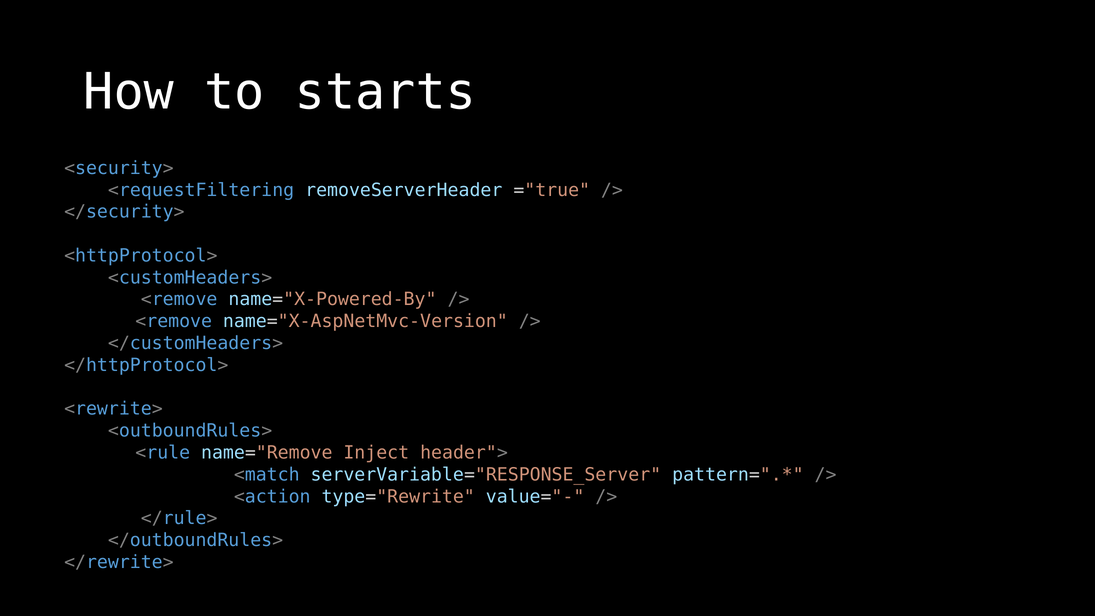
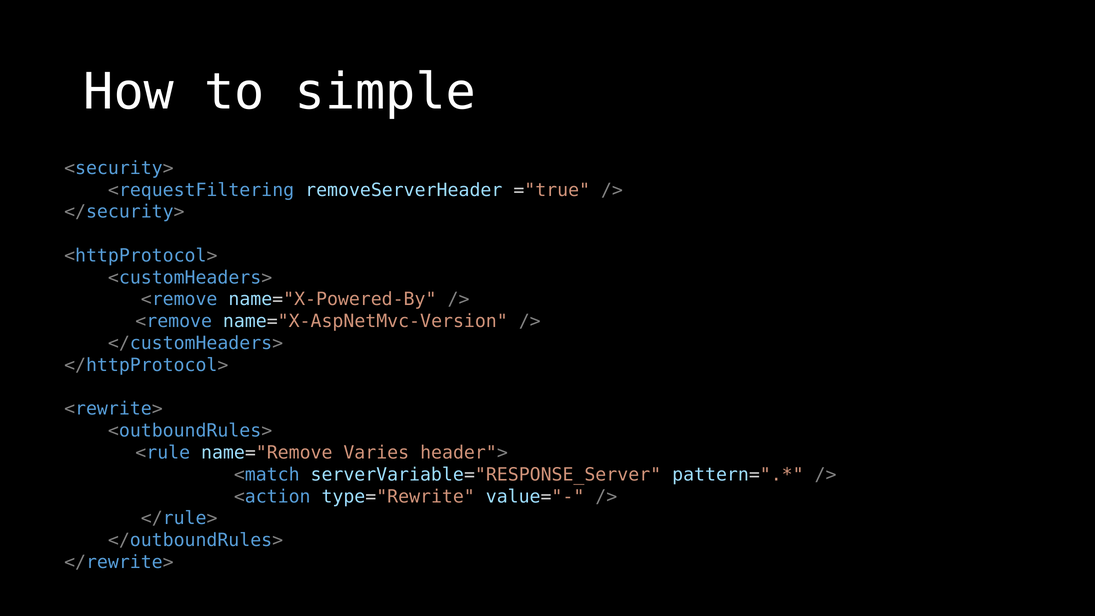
starts: starts -> simple
Inject: Inject -> Varies
